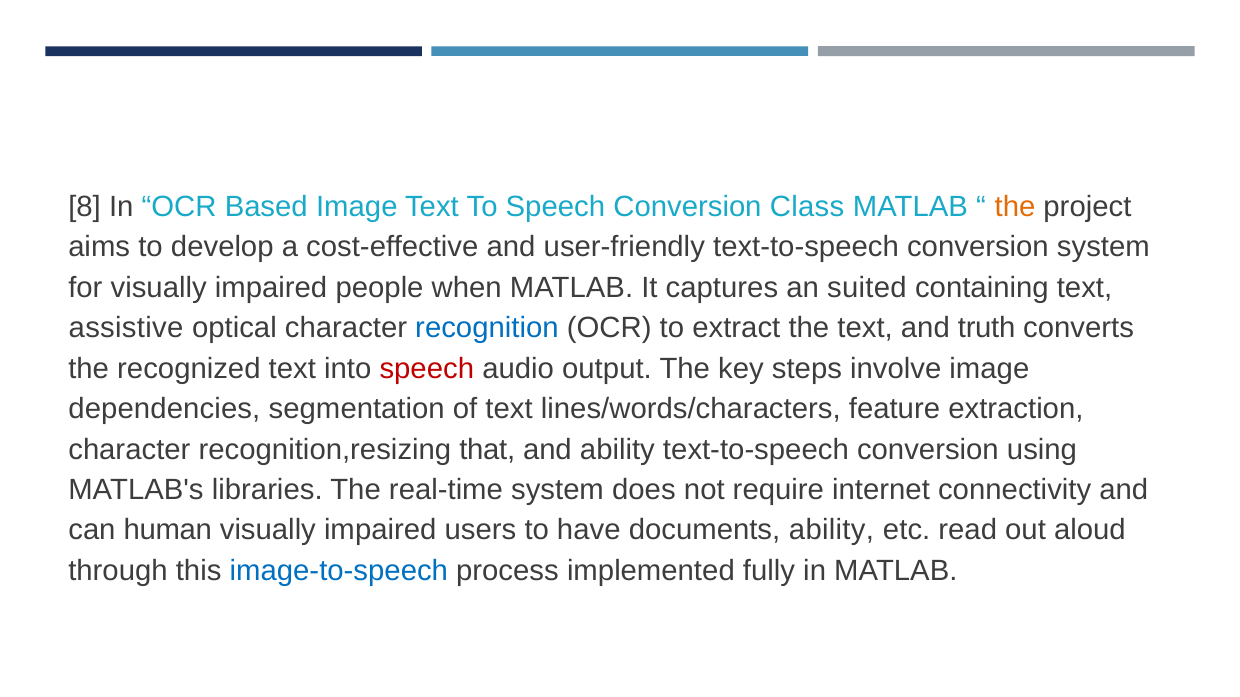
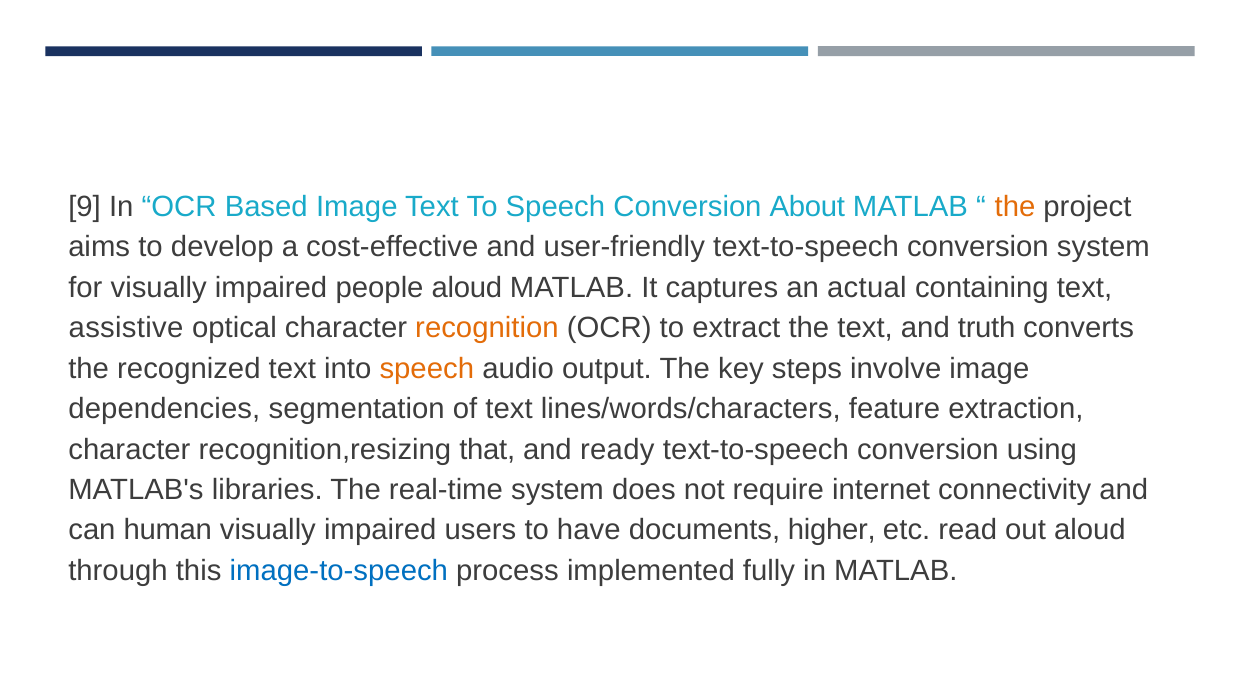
8: 8 -> 9
Class: Class -> About
people when: when -> aloud
suited: suited -> actual
recognition colour: blue -> orange
speech at (427, 369) colour: red -> orange
and ability: ability -> ready
documents ability: ability -> higher
